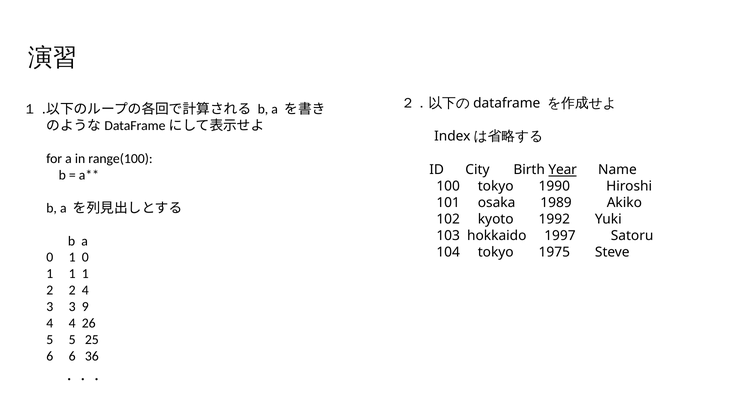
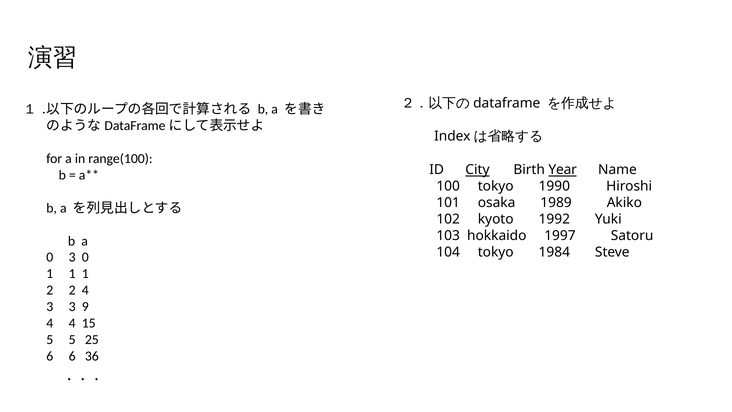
City underline: none -> present
1975: 1975 -> 1984
1 at (72, 257): 1 -> 3
26: 26 -> 15
